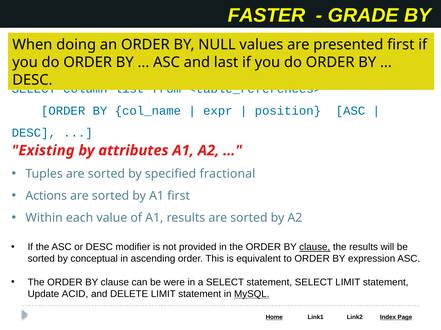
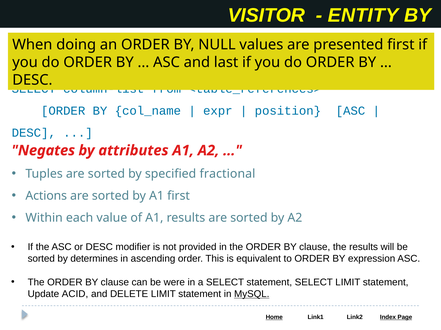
FASTER: FASTER -> VISITOR
GRADE: GRADE -> ENTITY
Existing: Existing -> Negates
clause at (315, 248) underline: present -> none
conceptual: conceptual -> determines
